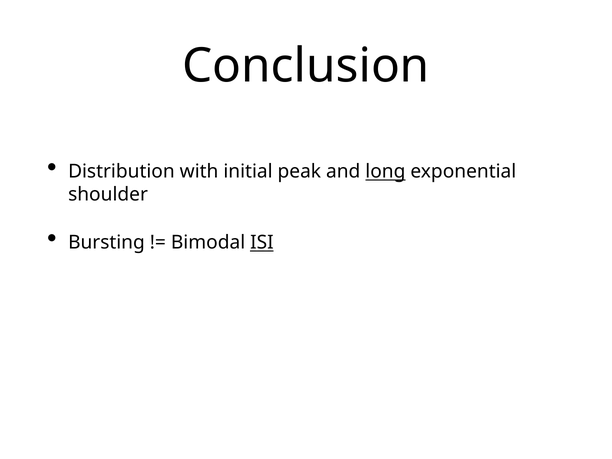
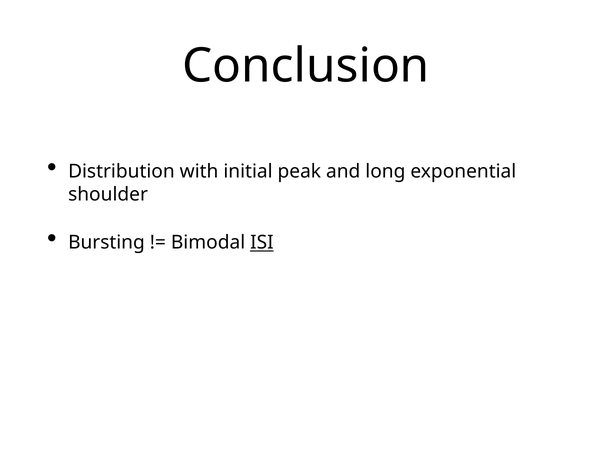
long underline: present -> none
